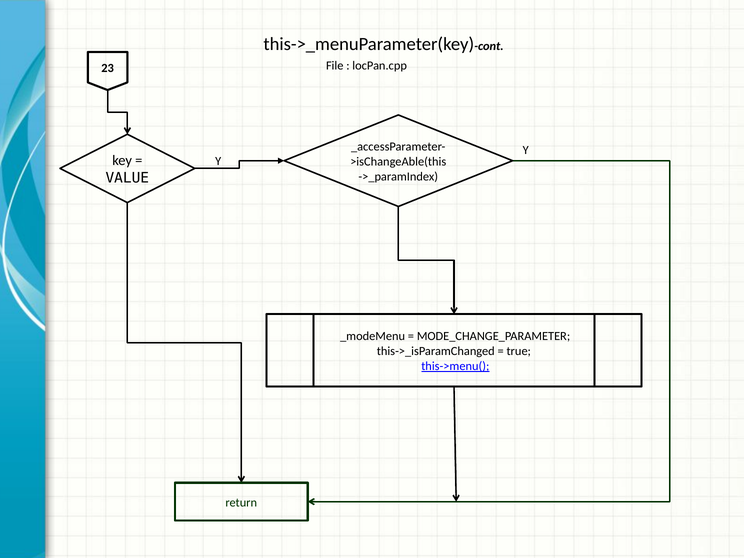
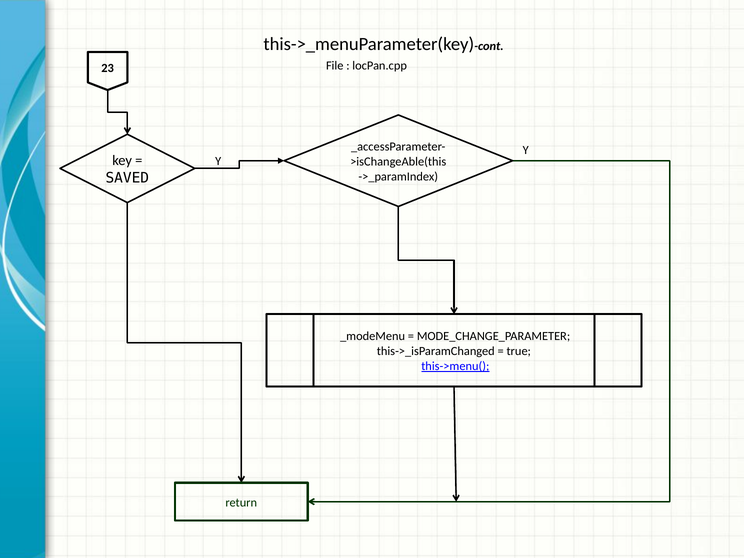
VALUE: VALUE -> SAVED
